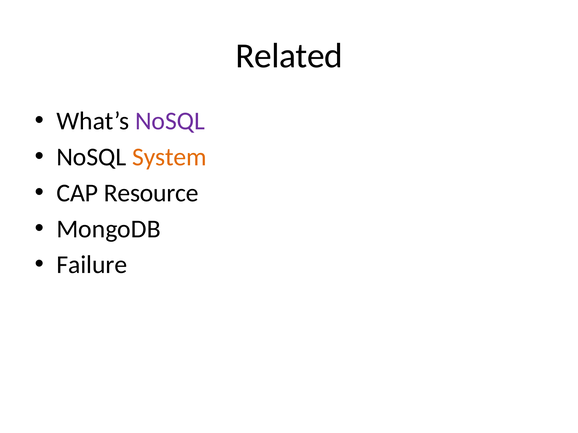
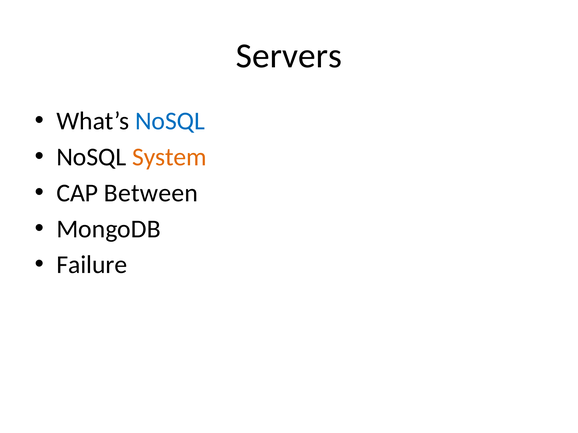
Related: Related -> Servers
NoSQL at (170, 121) colour: purple -> blue
Resource: Resource -> Between
